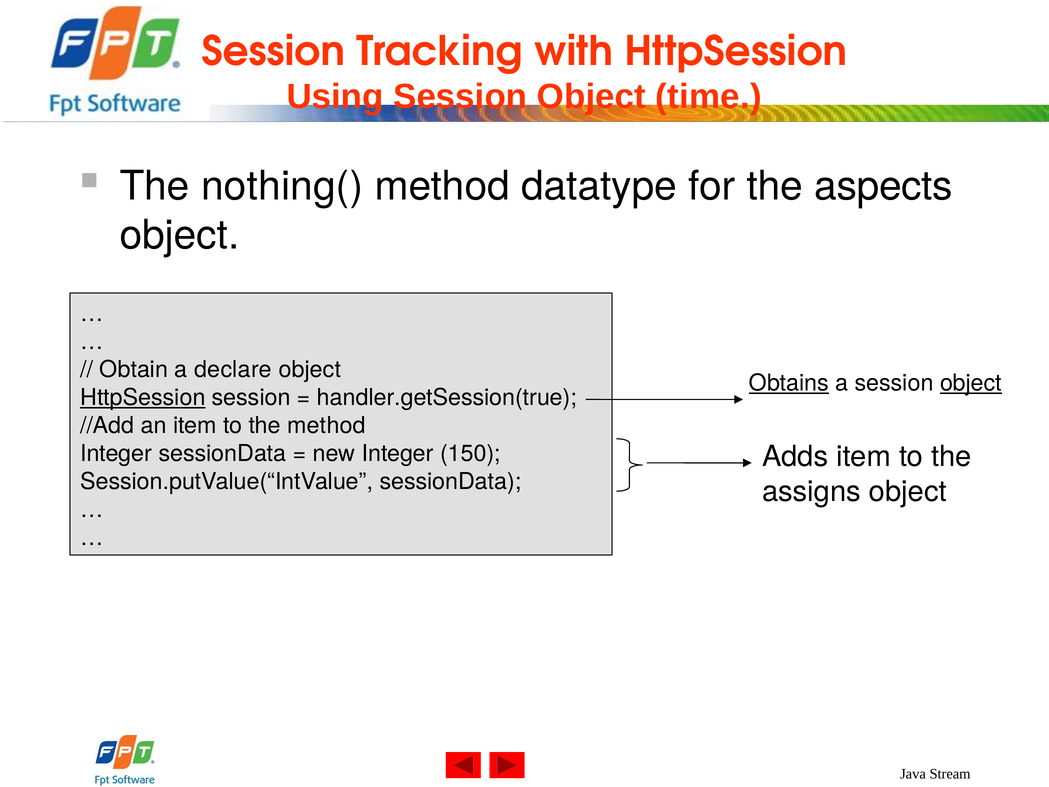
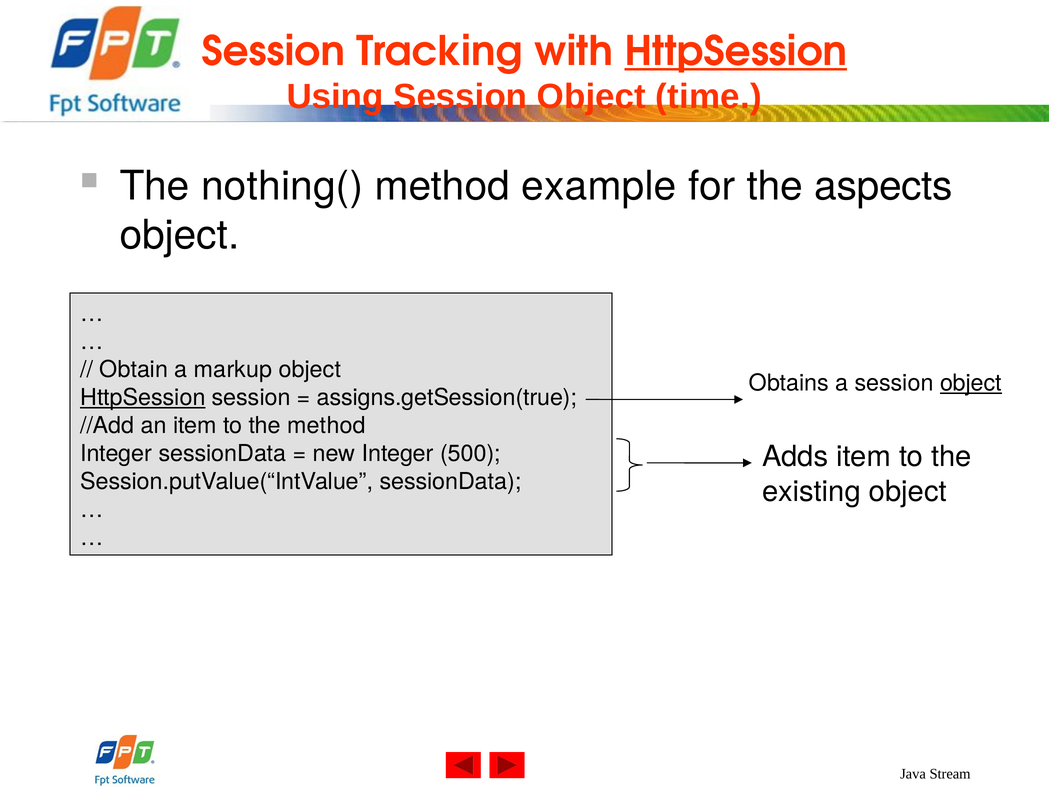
HttpSession at (736, 52) underline: none -> present
datatype: datatype -> example
declare: declare -> markup
Obtains underline: present -> none
handler.getSession(true: handler.getSession(true -> assigns.getSession(true
150: 150 -> 500
assigns: assigns -> existing
